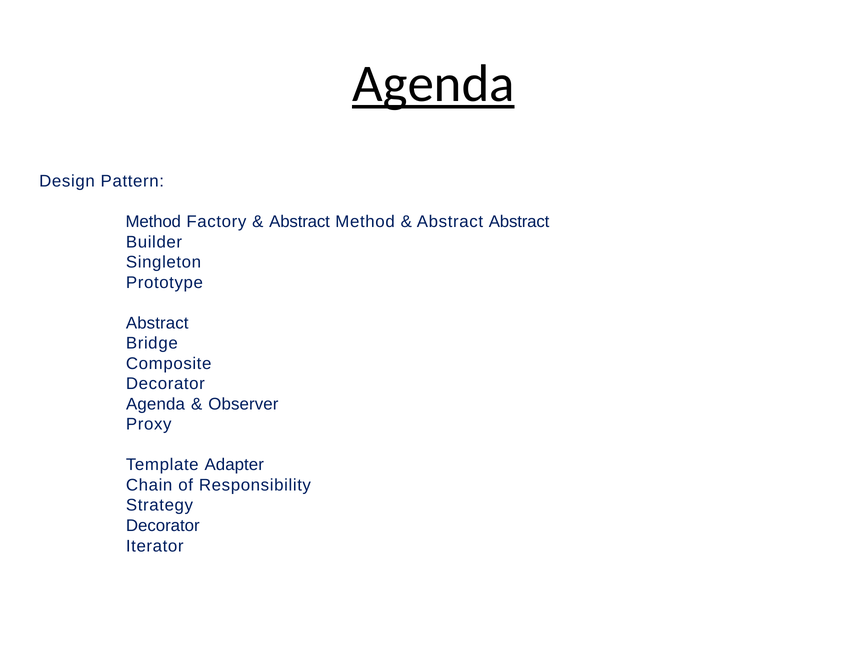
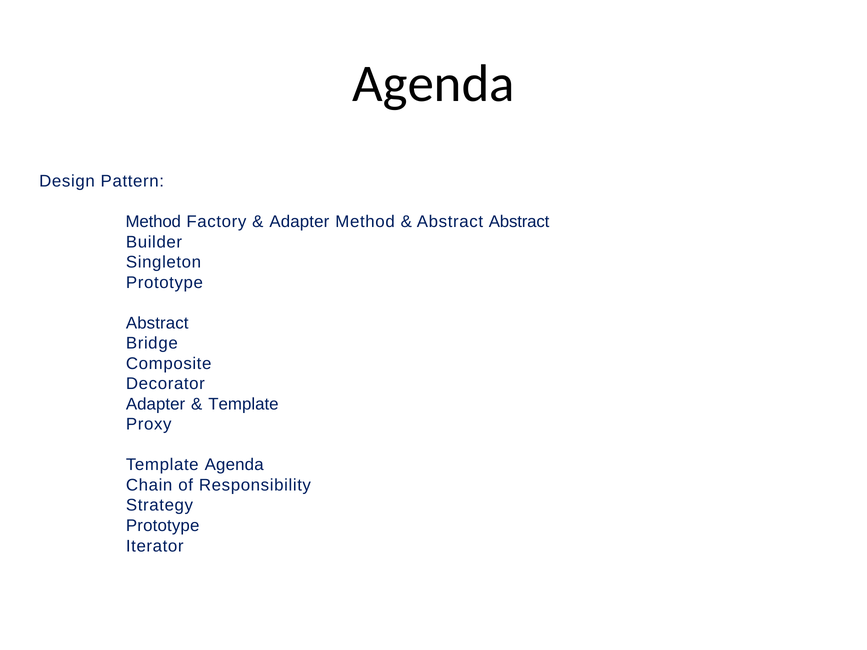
Agenda at (433, 84) underline: present -> none
Abstract at (300, 222): Abstract -> Adapter
Agenda at (156, 404): Agenda -> Adapter
Observer at (243, 404): Observer -> Template
Template Adapter: Adapter -> Agenda
Decorator at (163, 526): Decorator -> Prototype
